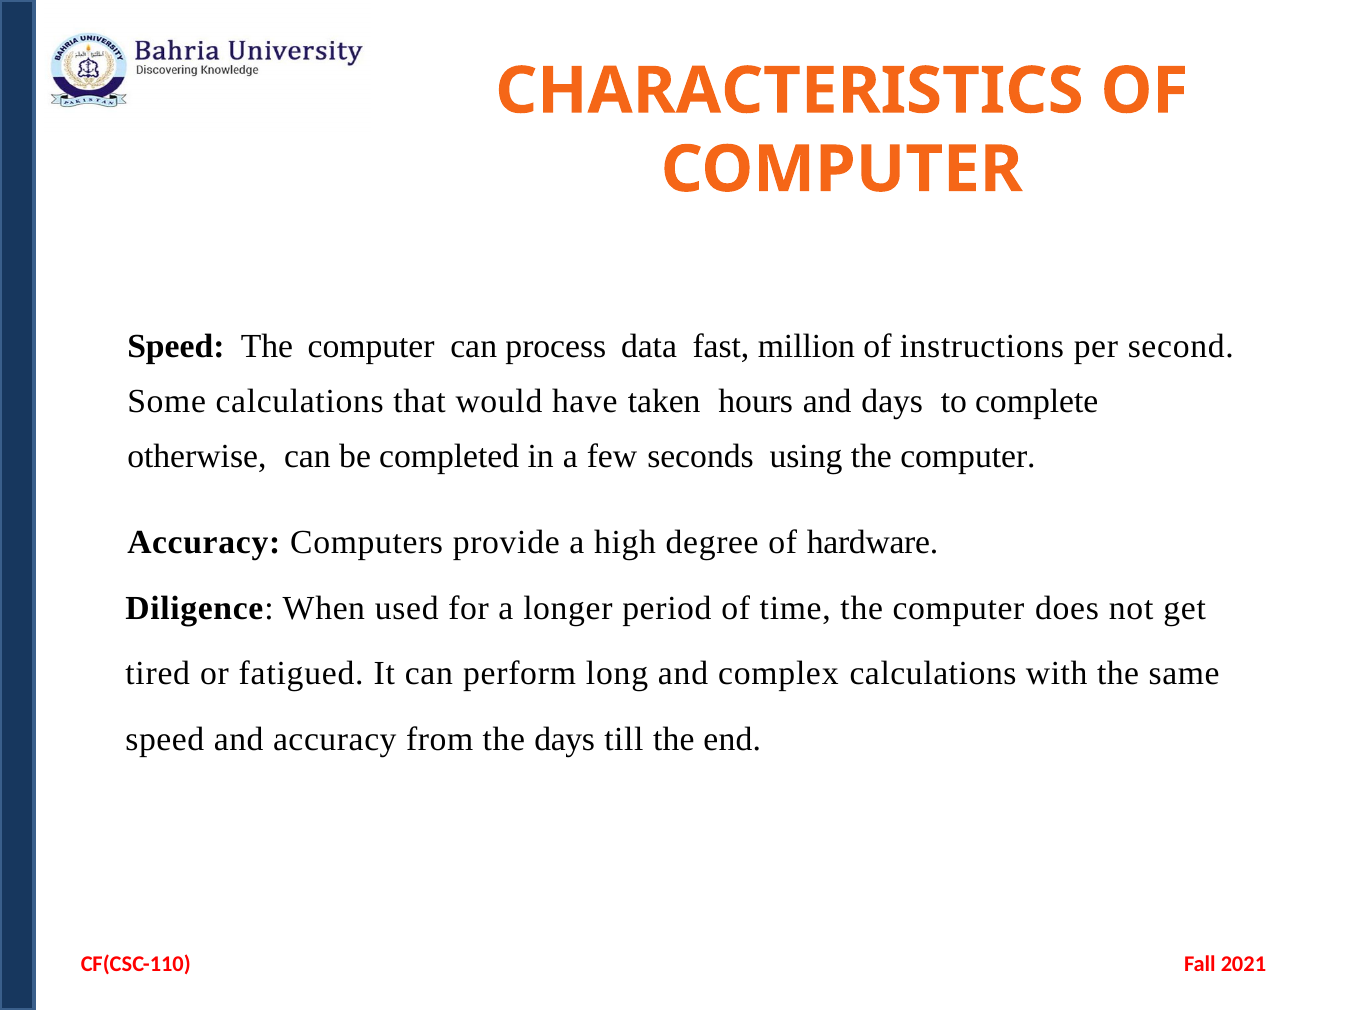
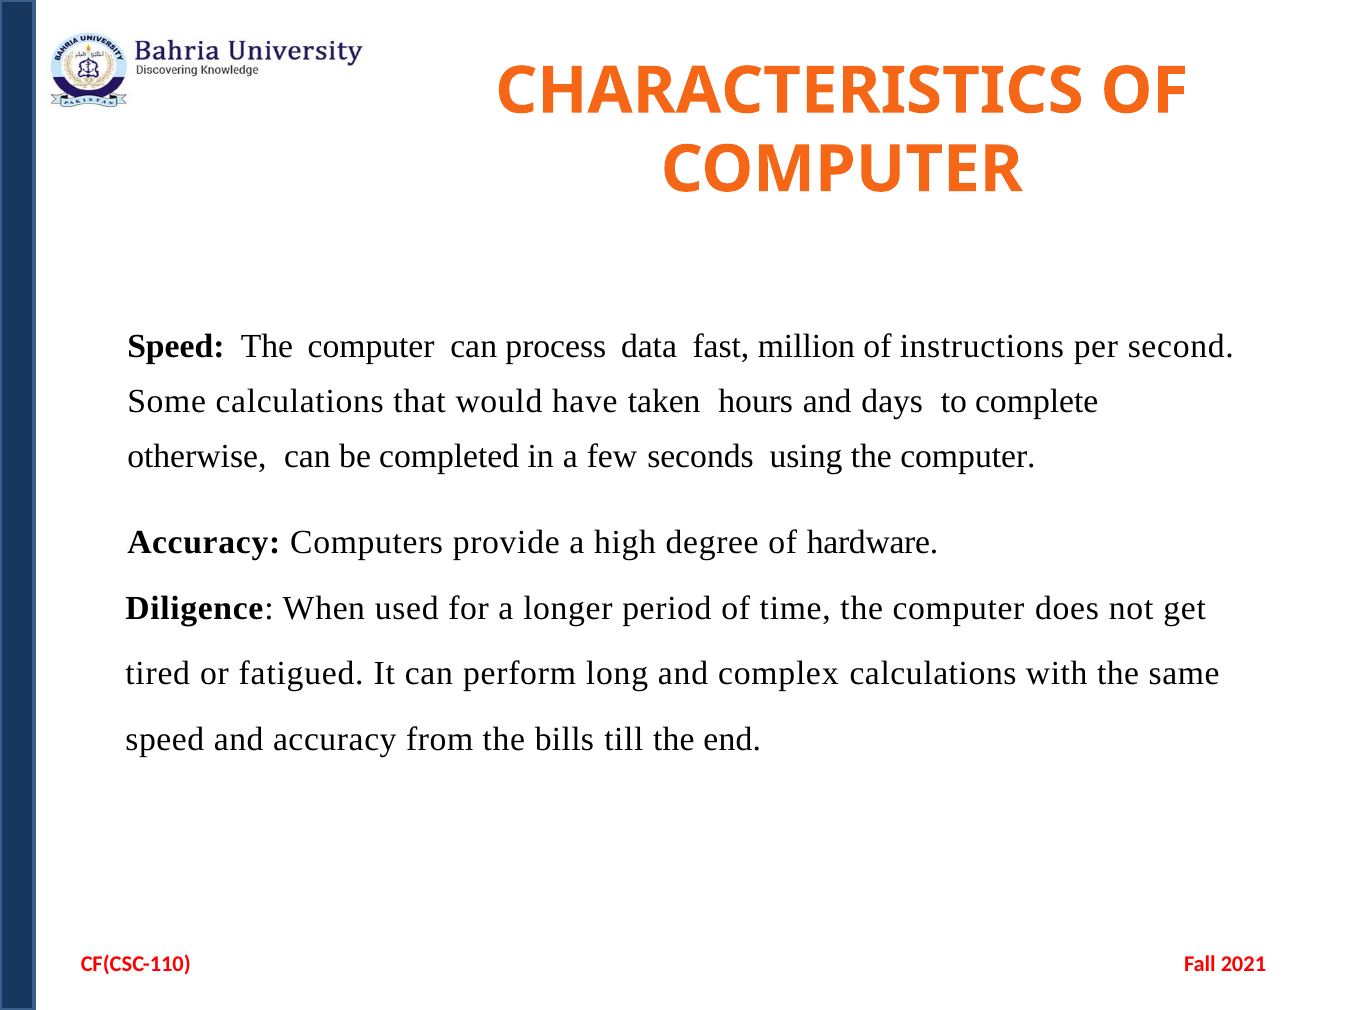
the days: days -> bills
